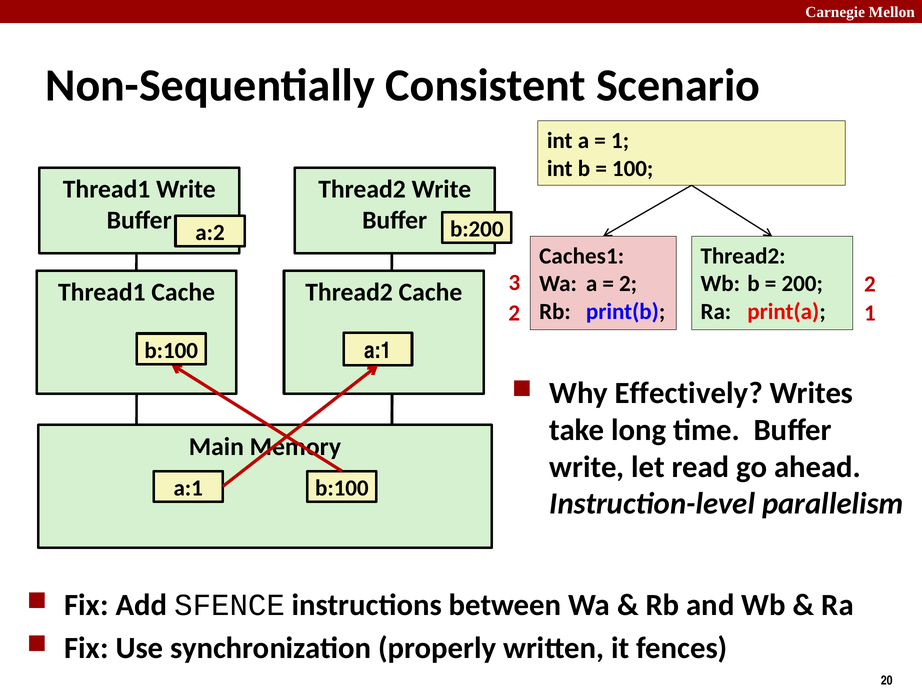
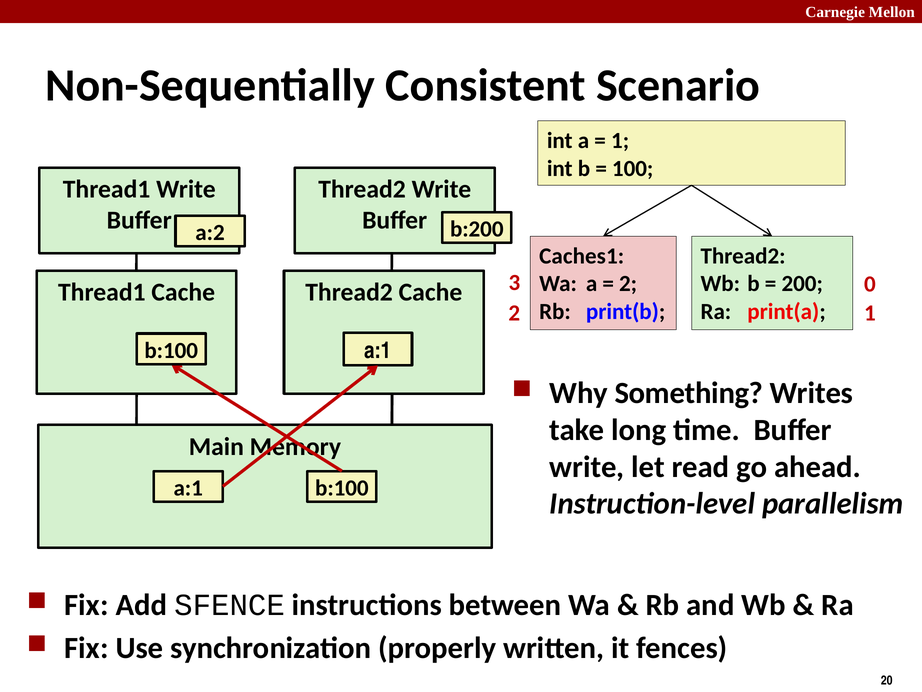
3 2: 2 -> 0
Effectively: Effectively -> Something
